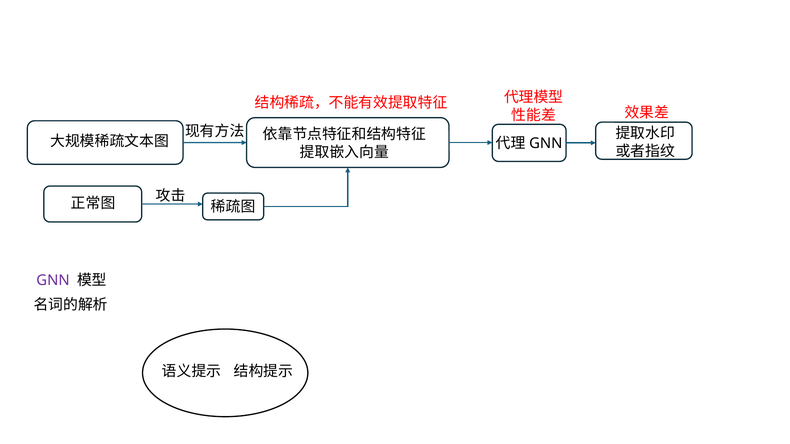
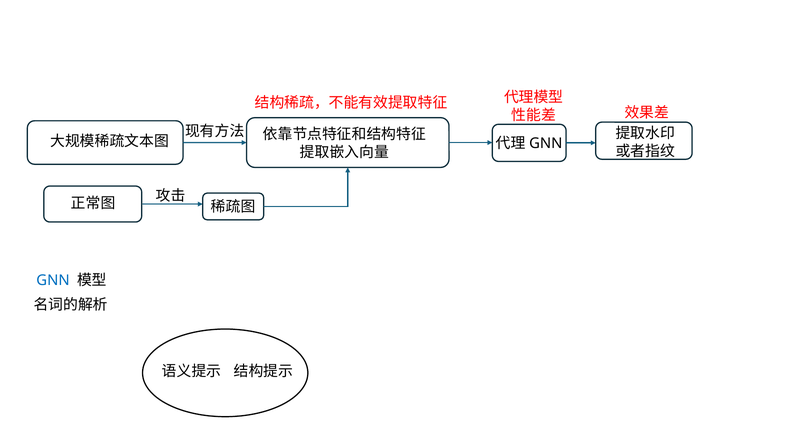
GNN colour: purple -> blue
